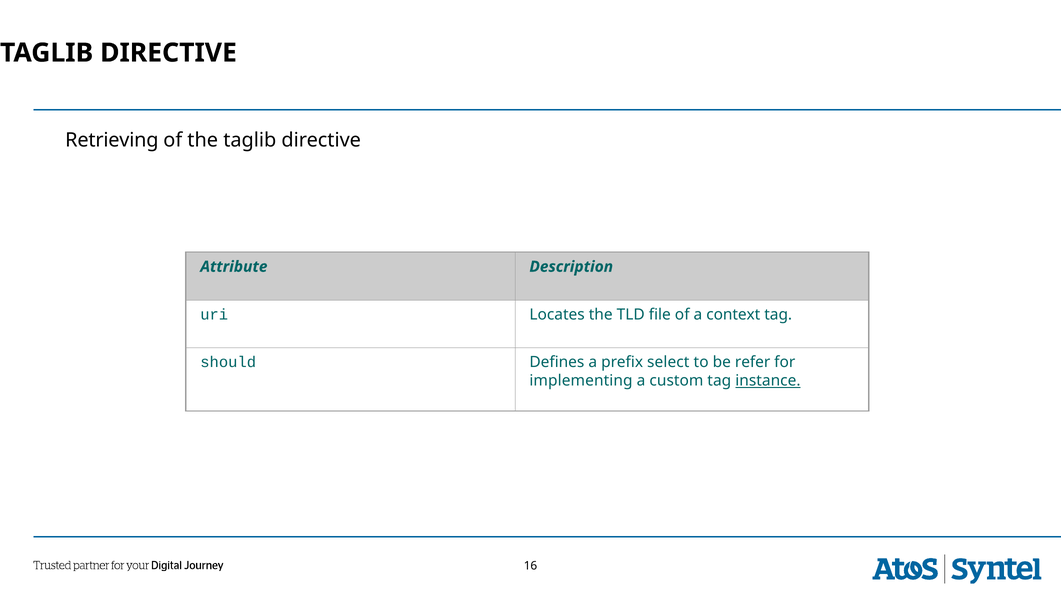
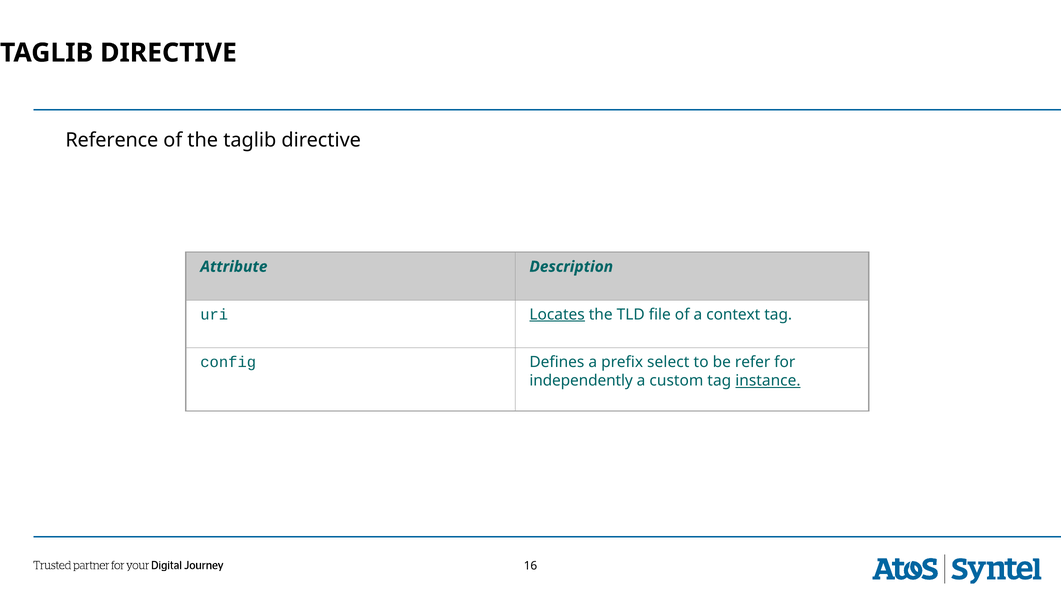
Retrieving: Retrieving -> Reference
Locates underline: none -> present
should: should -> config
implementing: implementing -> independently
